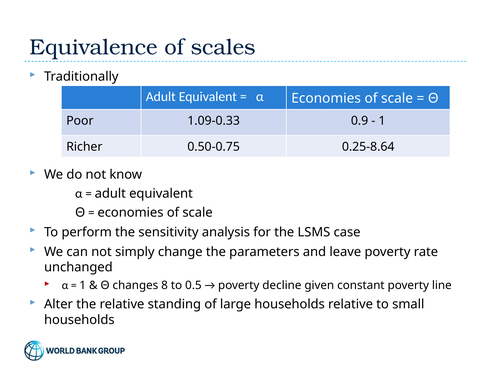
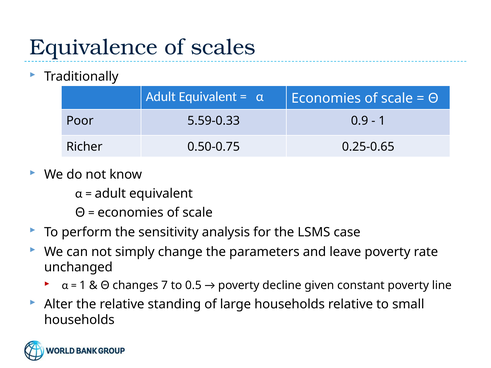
1.09-0.33: 1.09-0.33 -> 5.59-0.33
0.25-8.64: 0.25-8.64 -> 0.25-0.65
8: 8 -> 7
